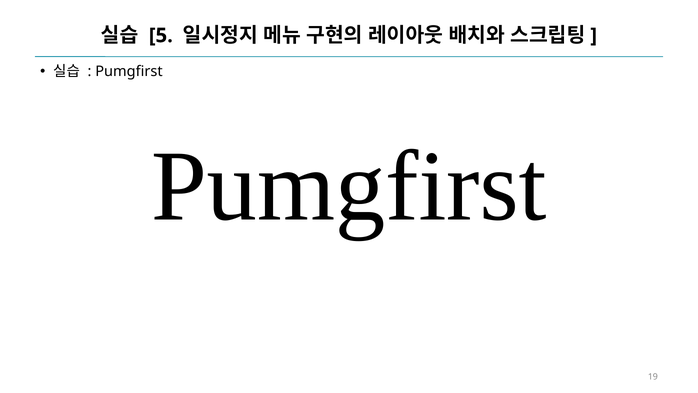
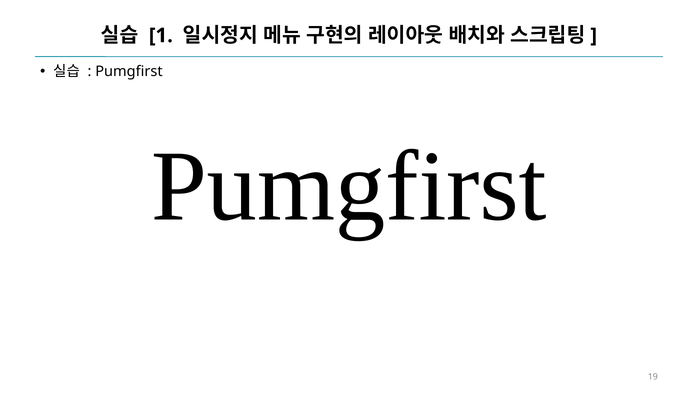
5: 5 -> 1
